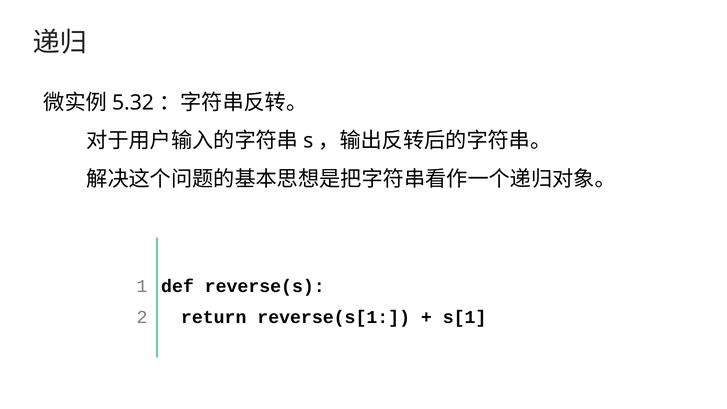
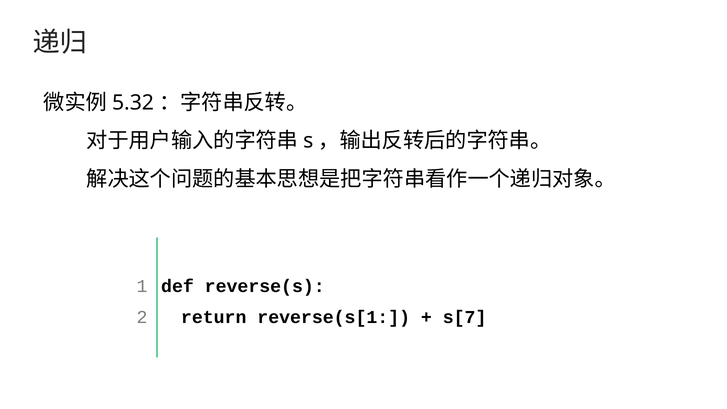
s[1: s[1 -> s[7
